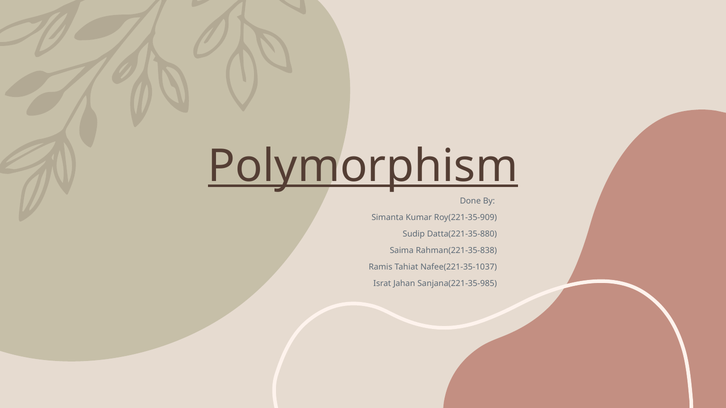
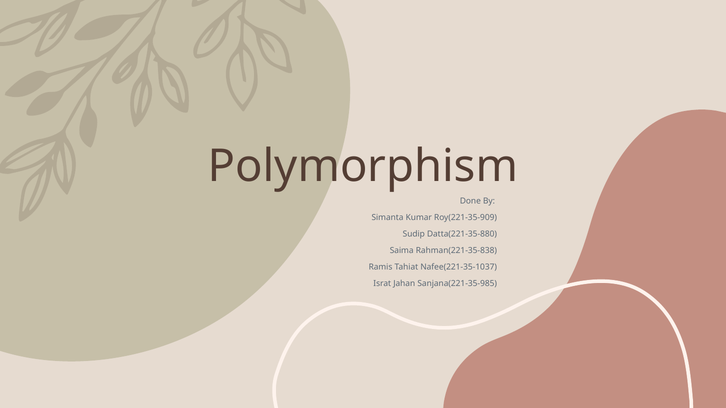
Polymorphism underline: present -> none
